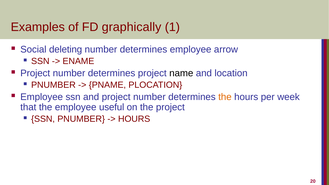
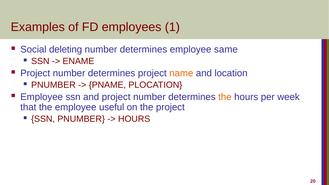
graphically: graphically -> employees
arrow: arrow -> same
name colour: black -> orange
